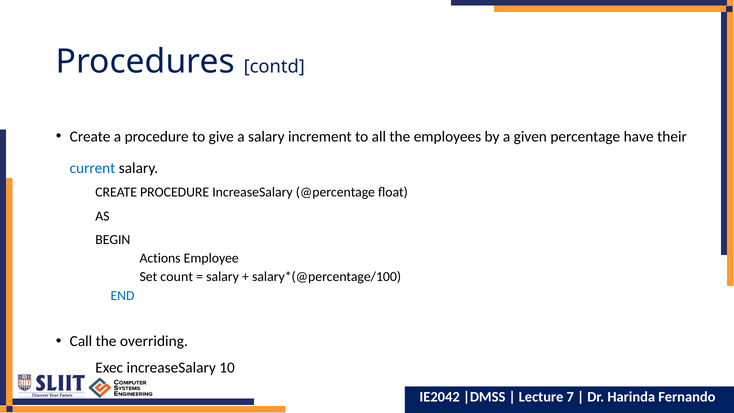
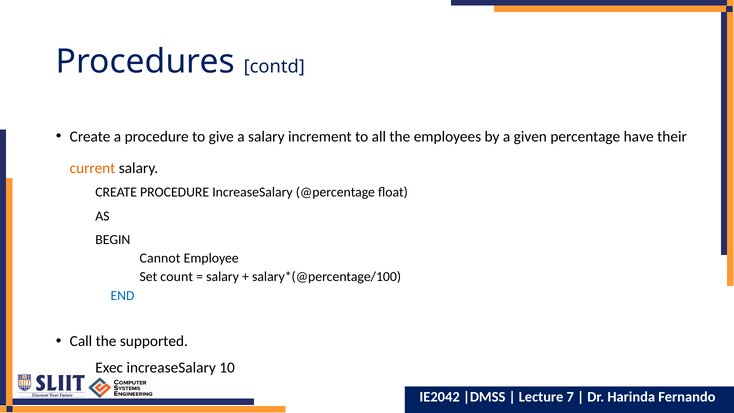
current colour: blue -> orange
Actions: Actions -> Cannot
overriding: overriding -> supported
